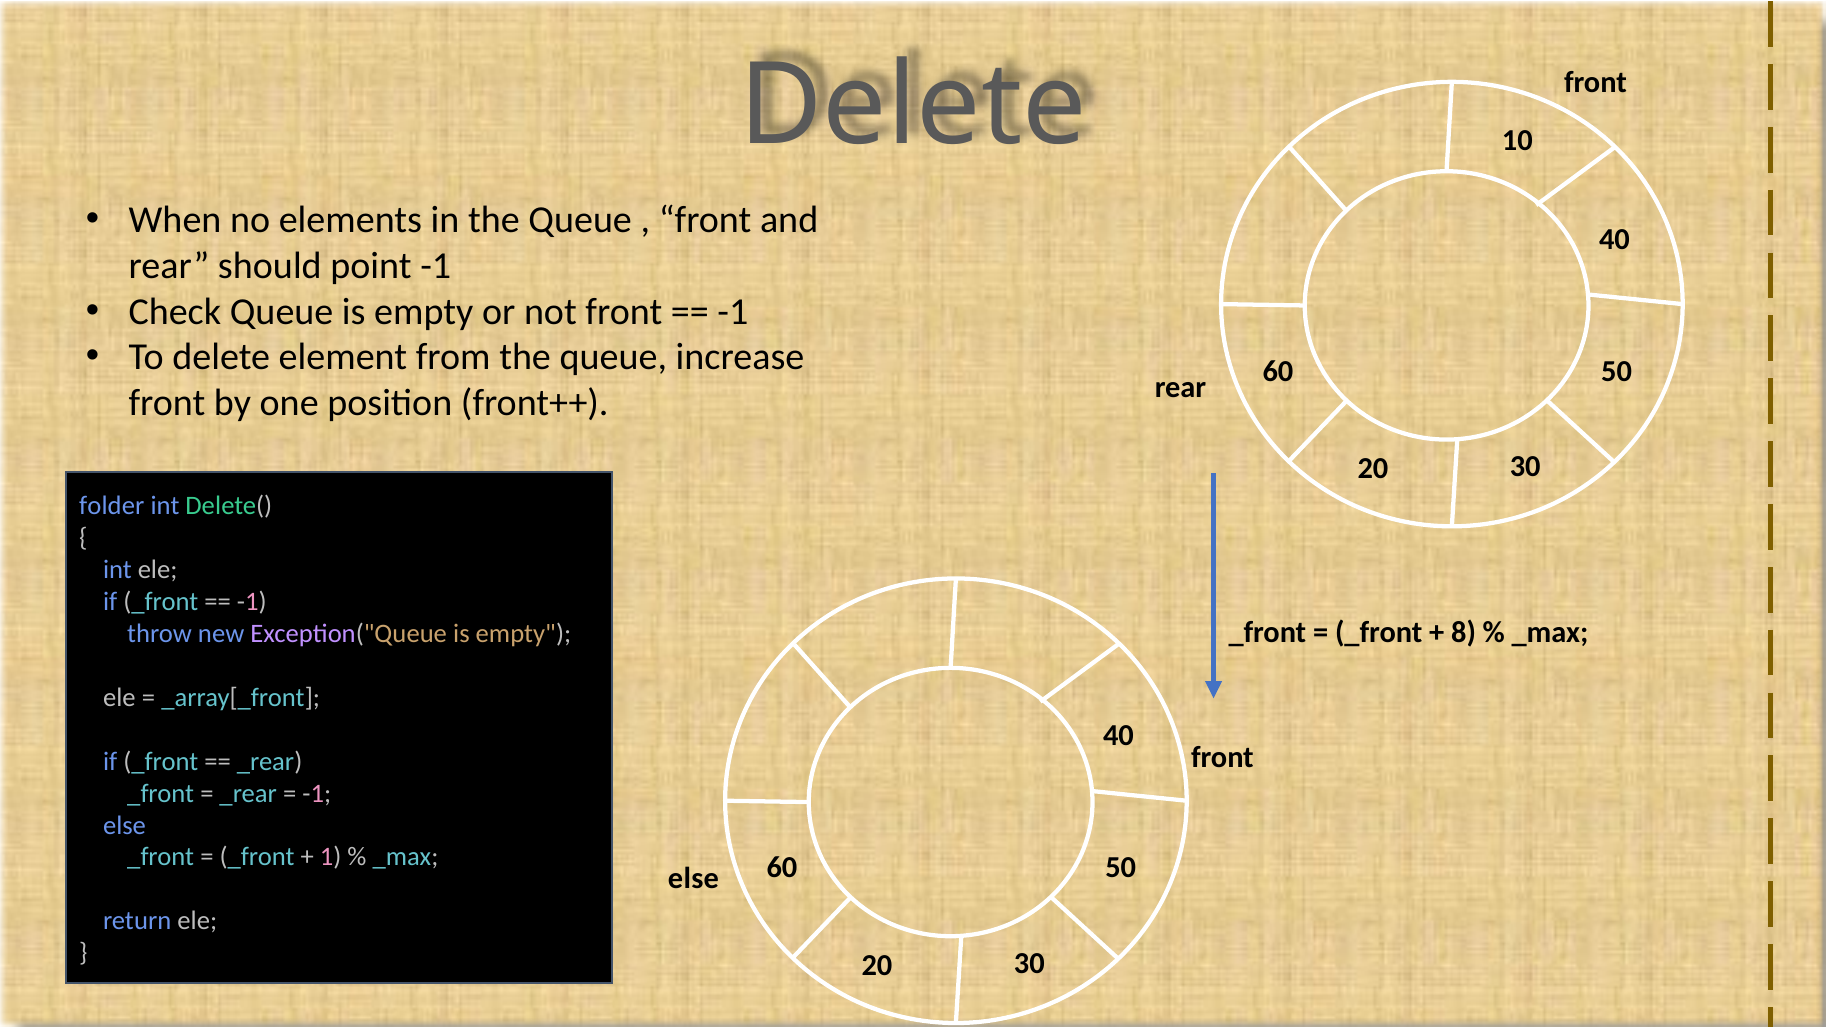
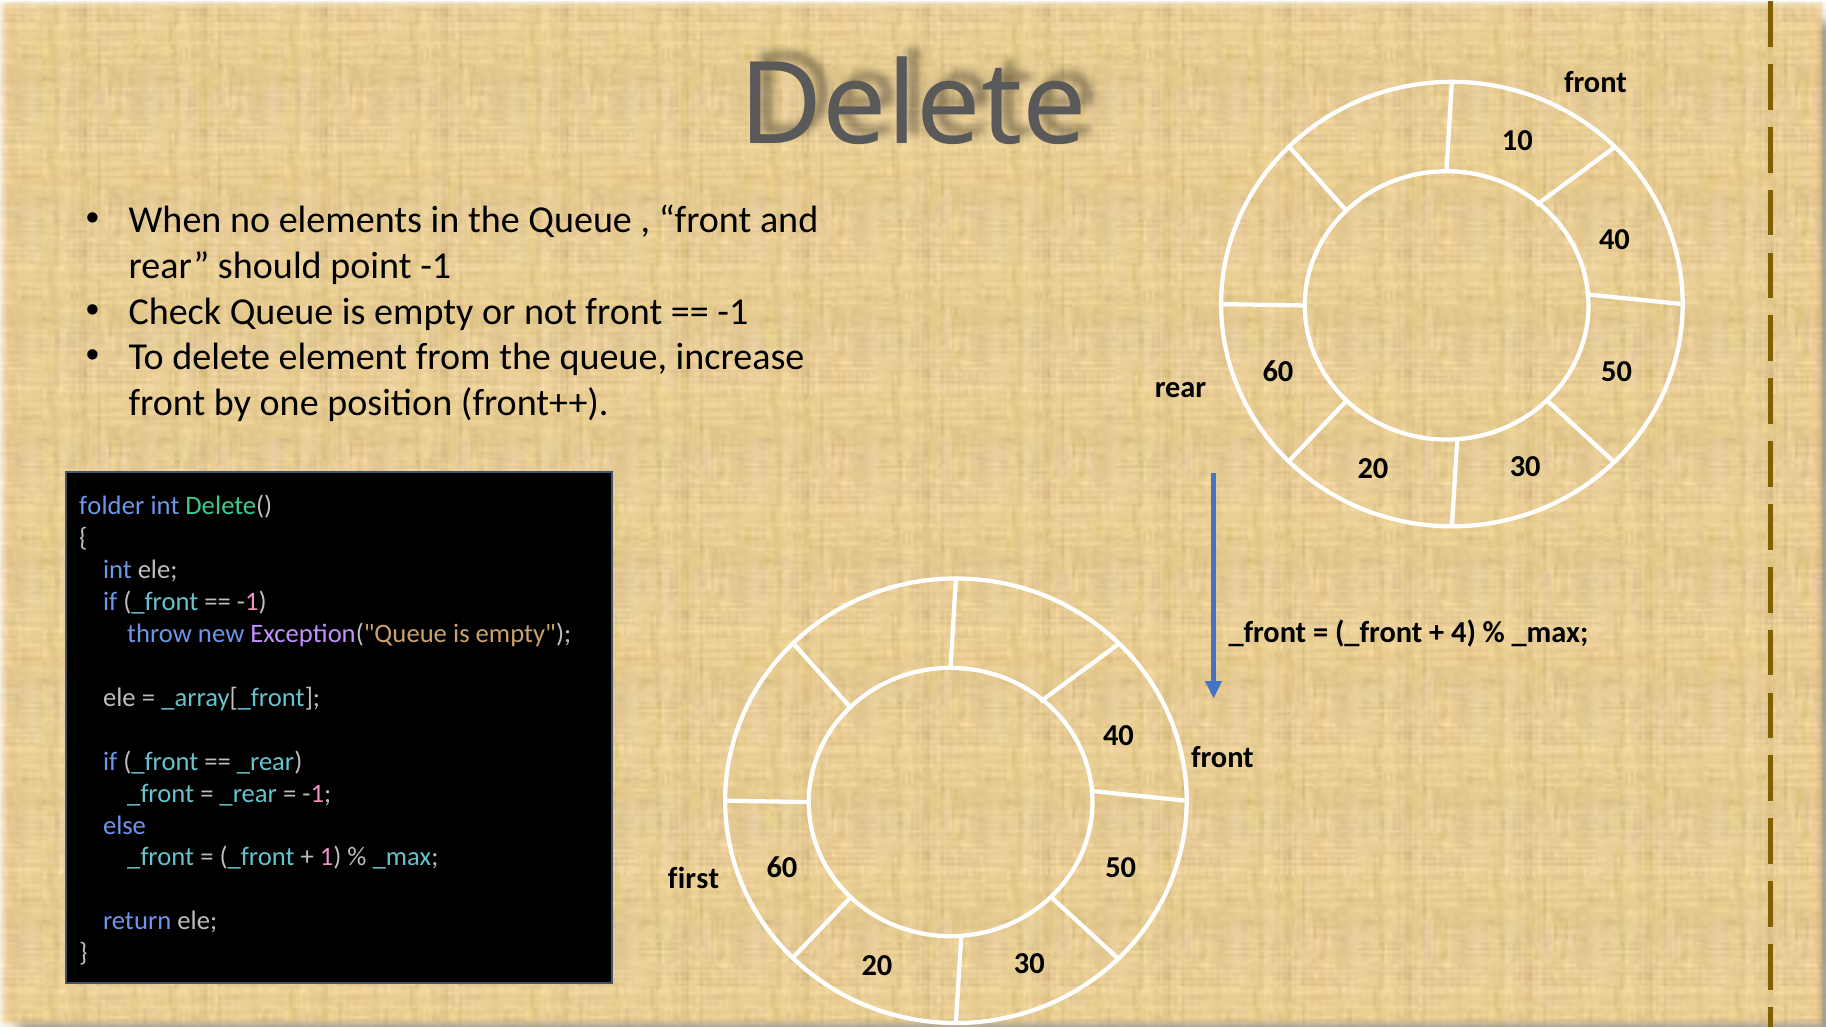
8: 8 -> 4
else at (694, 879): else -> first
